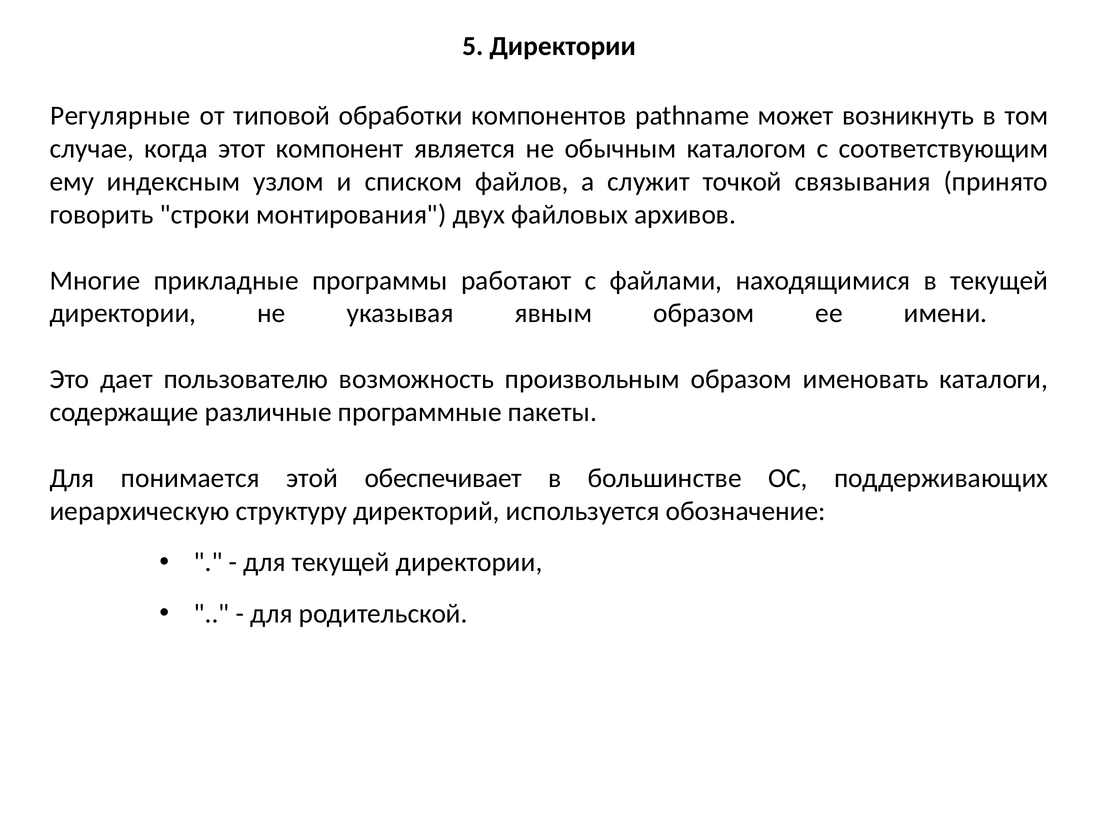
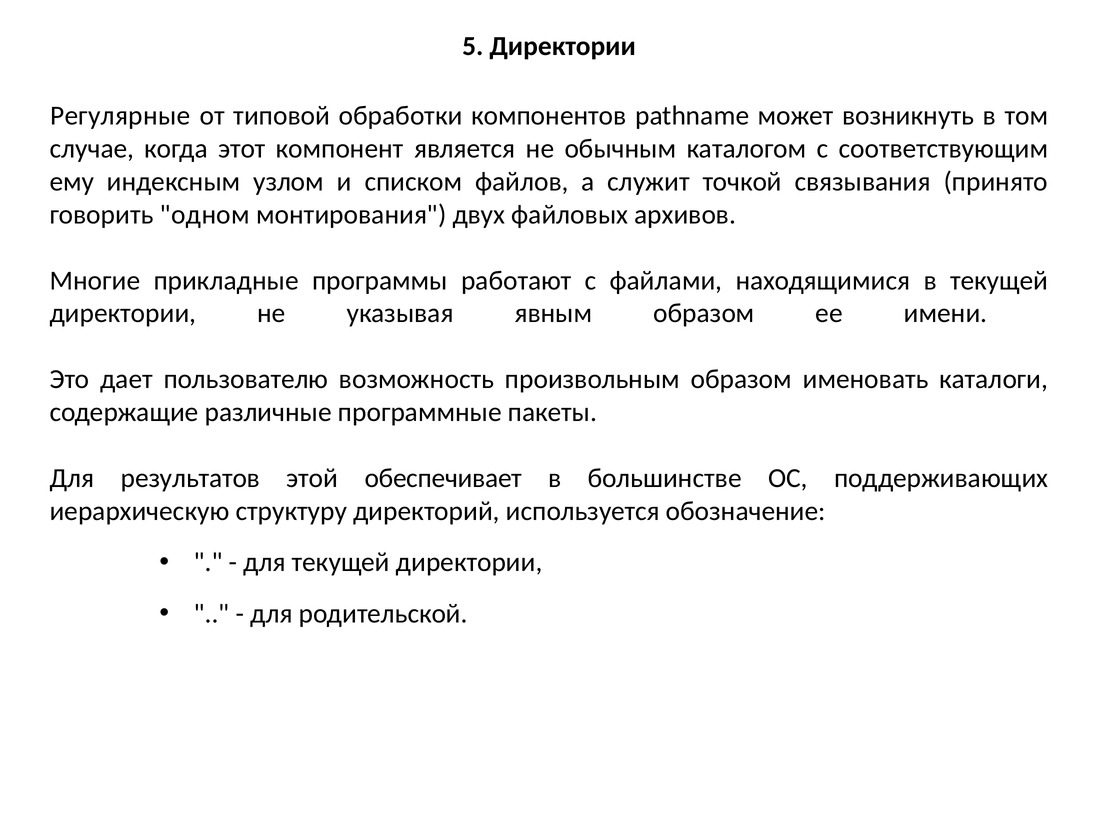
строки: строки -> одном
понимается: понимается -> результатов
